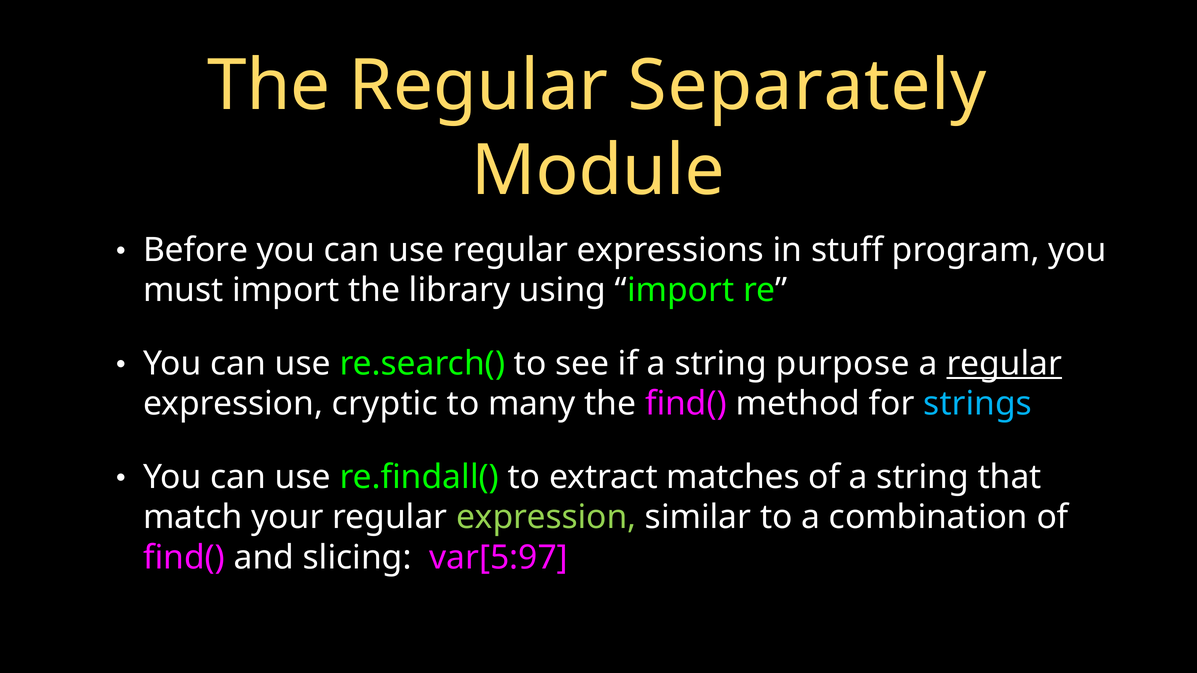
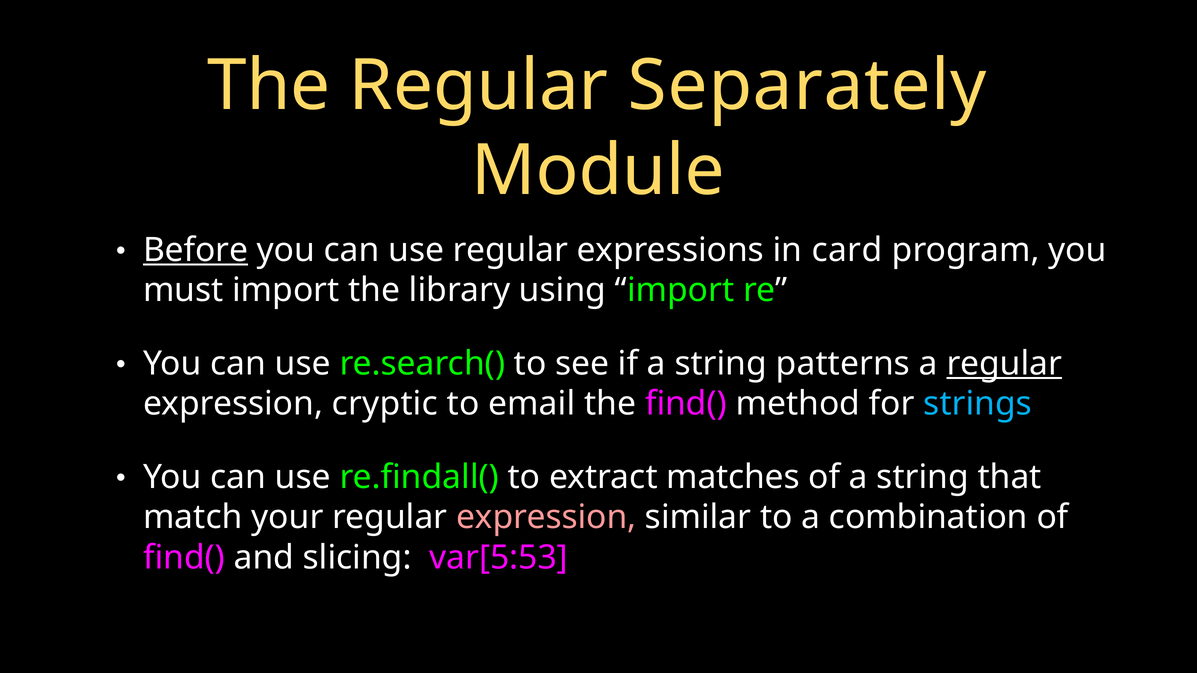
Before underline: none -> present
stuff: stuff -> card
purpose: purpose -> patterns
many: many -> email
expression at (546, 518) colour: light green -> pink
var[5:97: var[5:97 -> var[5:53
